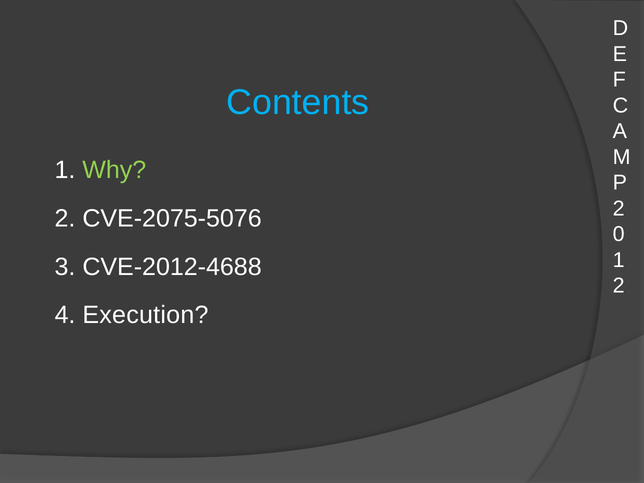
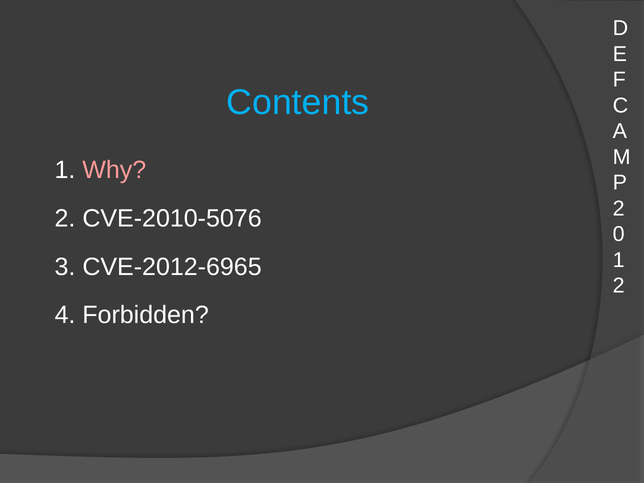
Why colour: light green -> pink
CVE-2075-5076: CVE-2075-5076 -> CVE-2010-5076
CVE-2012-4688: CVE-2012-4688 -> CVE-2012-6965
Execution: Execution -> Forbidden
